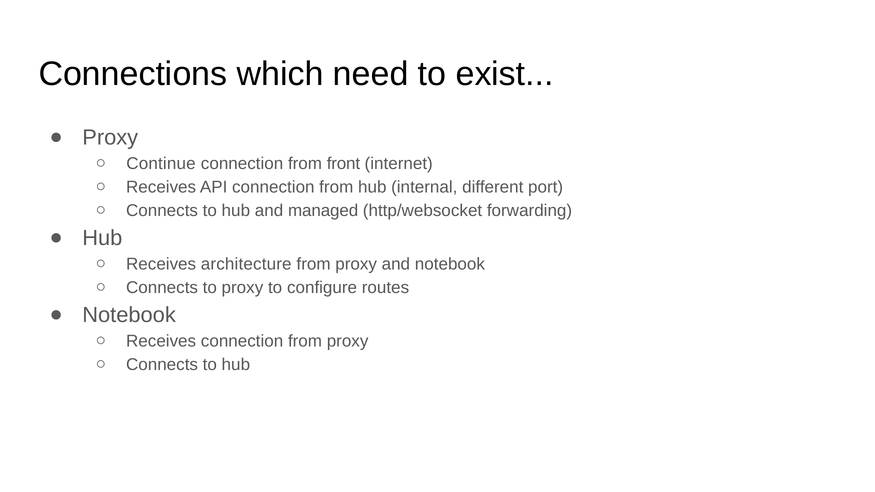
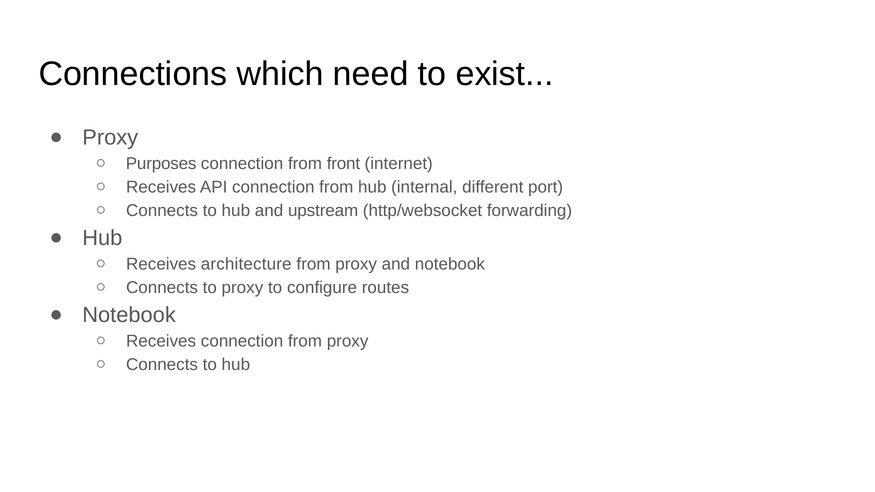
Continue: Continue -> Purposes
managed: managed -> upstream
